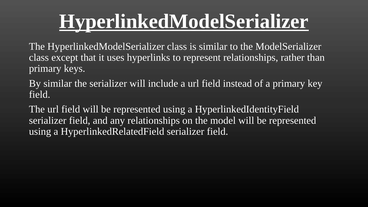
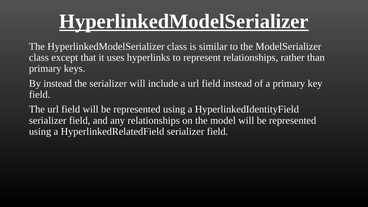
By similar: similar -> instead
